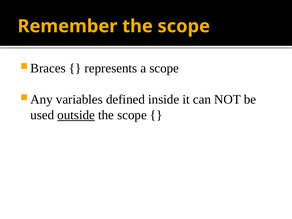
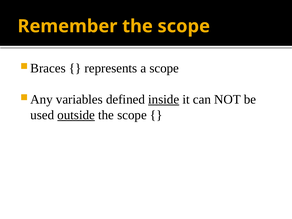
inside underline: none -> present
